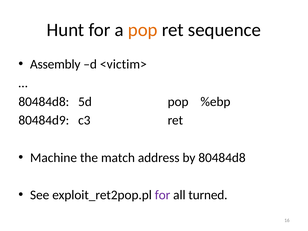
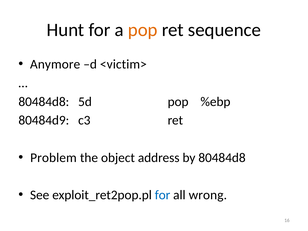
Assembly: Assembly -> Anymore
Machine: Machine -> Problem
match: match -> object
for at (163, 195) colour: purple -> blue
turned: turned -> wrong
